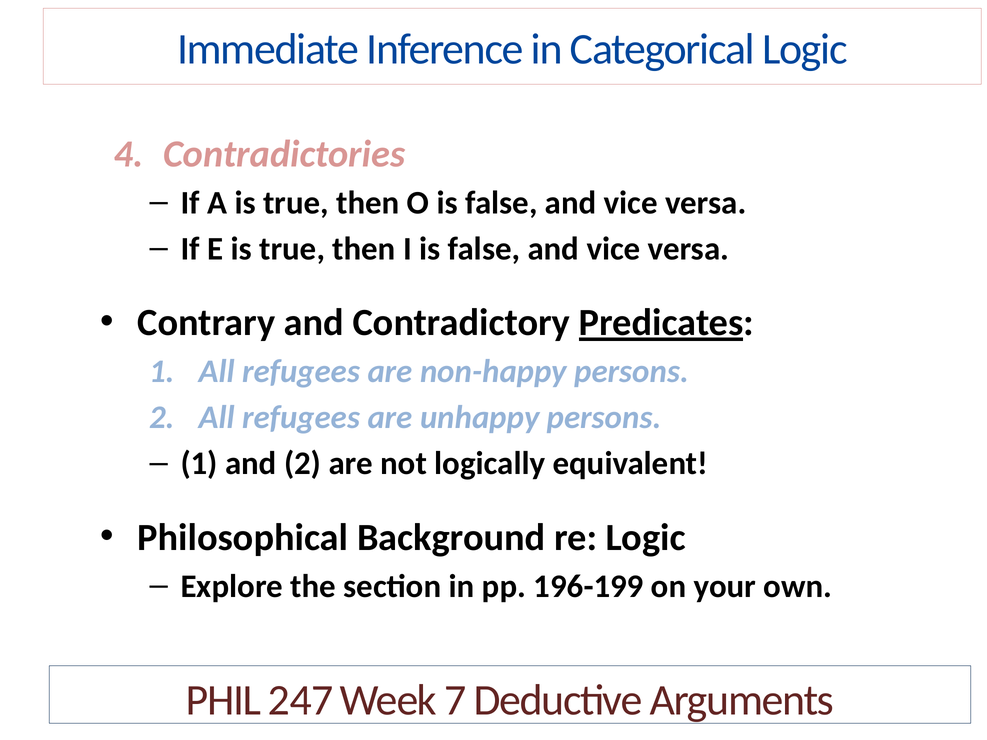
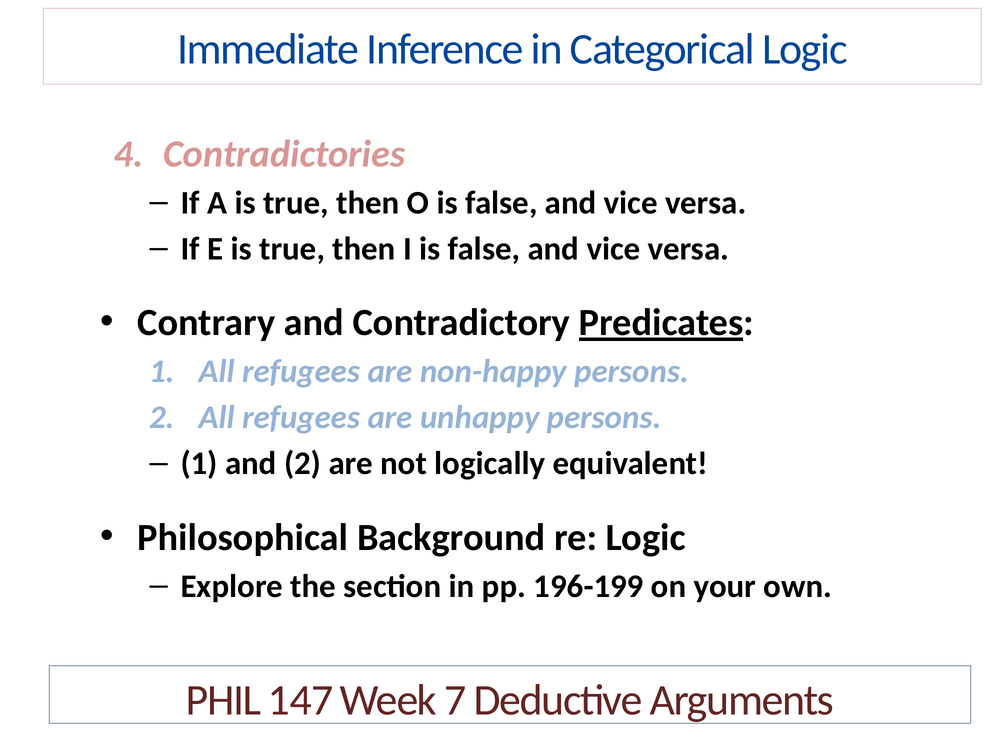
247: 247 -> 147
